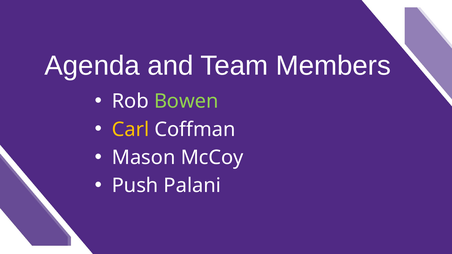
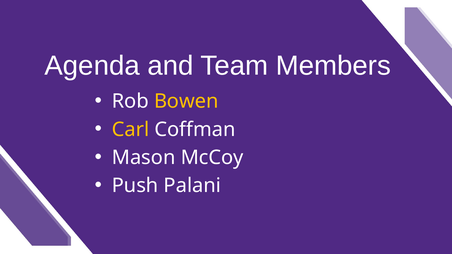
Bowen colour: light green -> yellow
